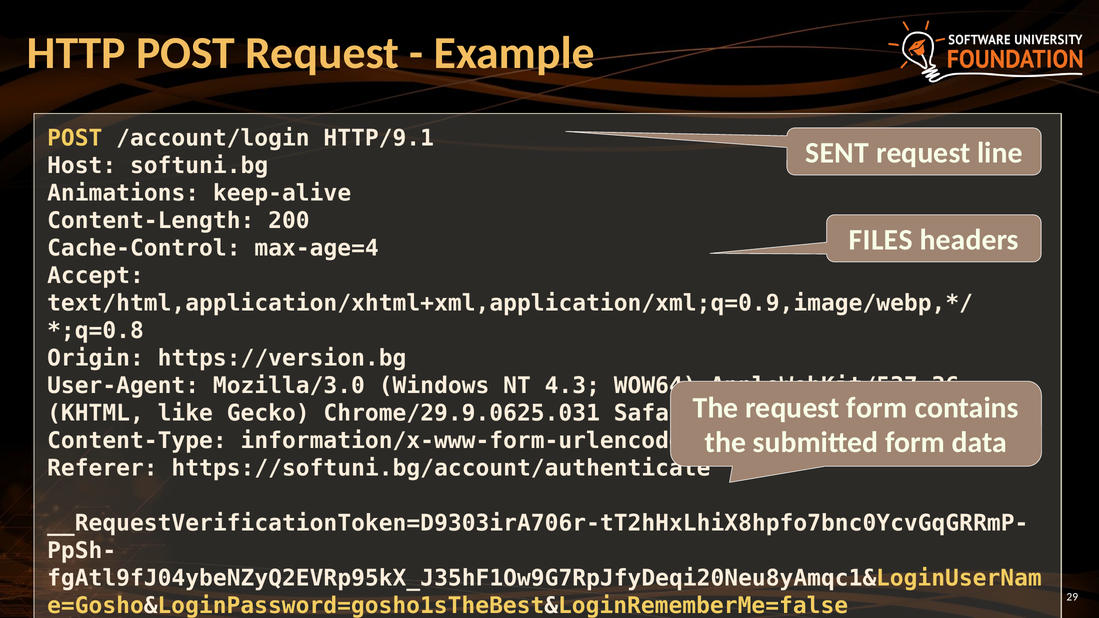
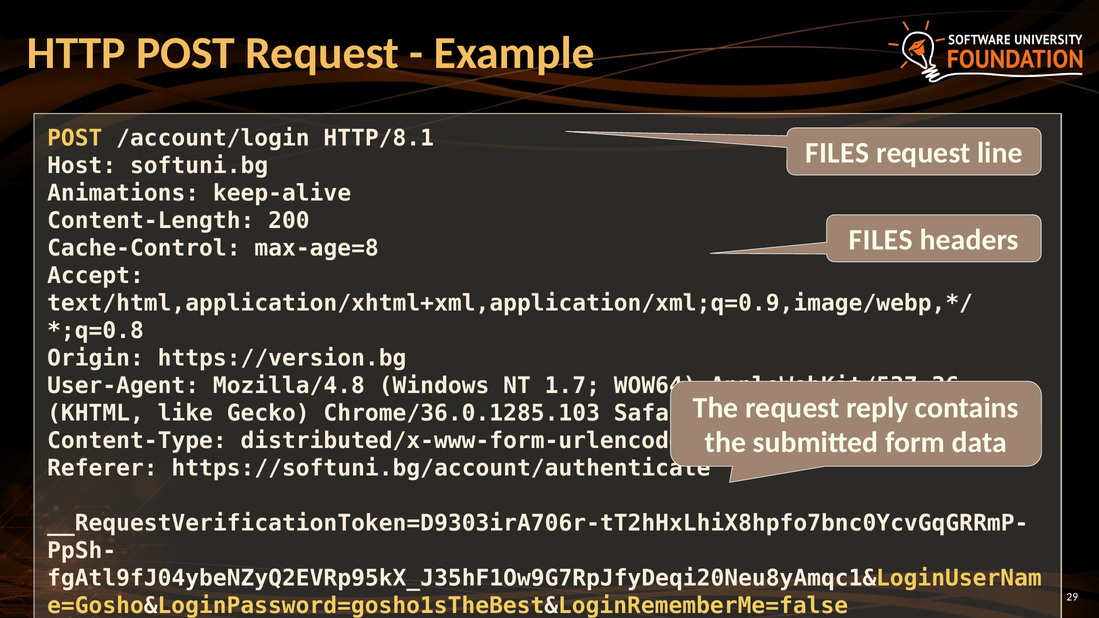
HTTP/9.1: HTTP/9.1 -> HTTP/8.1
SENT at (837, 153): SENT -> FILES
max-age=4: max-age=4 -> max-age=8
Mozilla/3.0: Mozilla/3.0 -> Mozilla/4.8
4.3: 4.3 -> 1.7
form at (877, 408): form -> reply
Chrome/29.9.0625.031: Chrome/29.9.0625.031 -> Chrome/36.0.1285.103
information/x-www-form-urlencoded: information/x-www-form-urlencoded -> distributed/x-www-form-urlencoded
